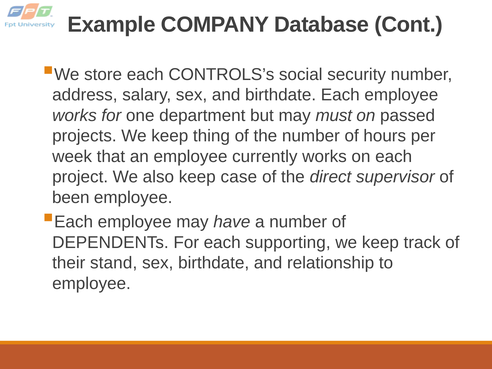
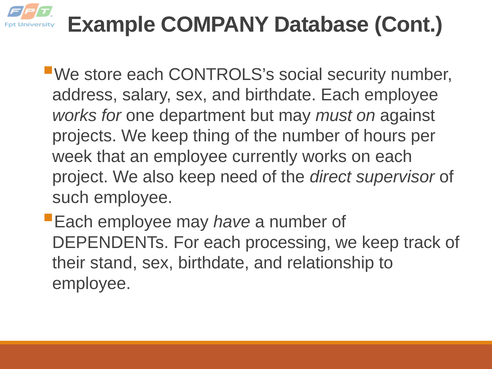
passed: passed -> against
case: case -> need
been: been -> such
supporting: supporting -> processing
